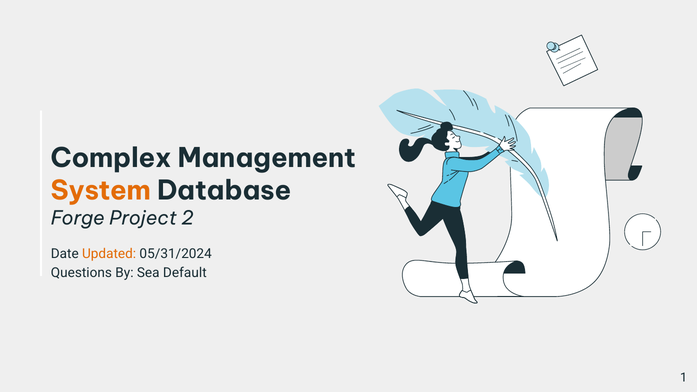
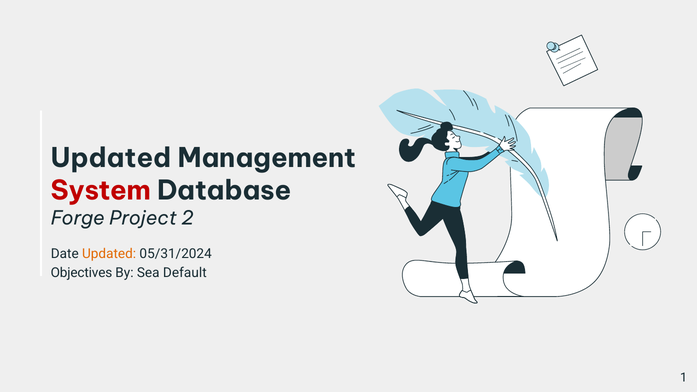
Complex at (111, 158): Complex -> Updated
System colour: orange -> red
Questions: Questions -> Objectives
